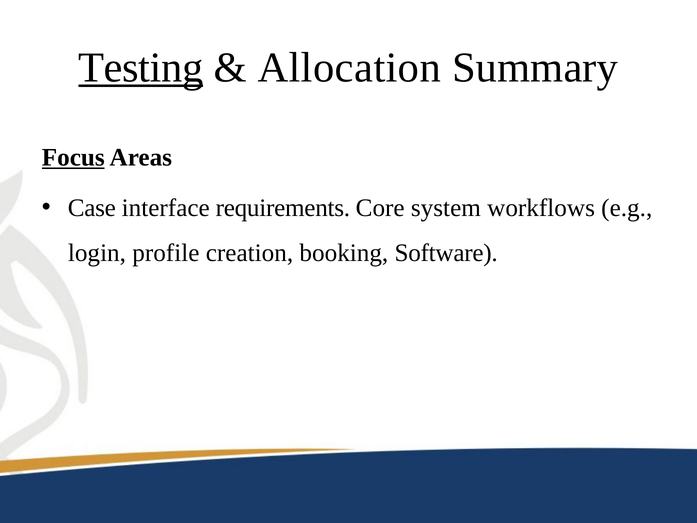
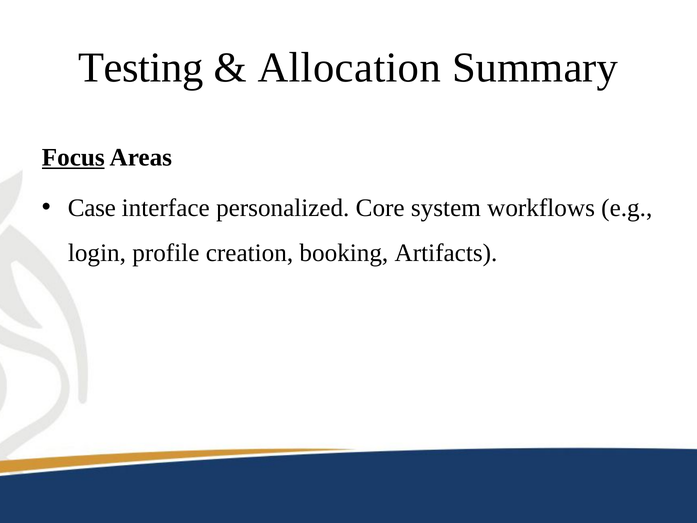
Testing underline: present -> none
requirements: requirements -> personalized
Software: Software -> Artifacts
